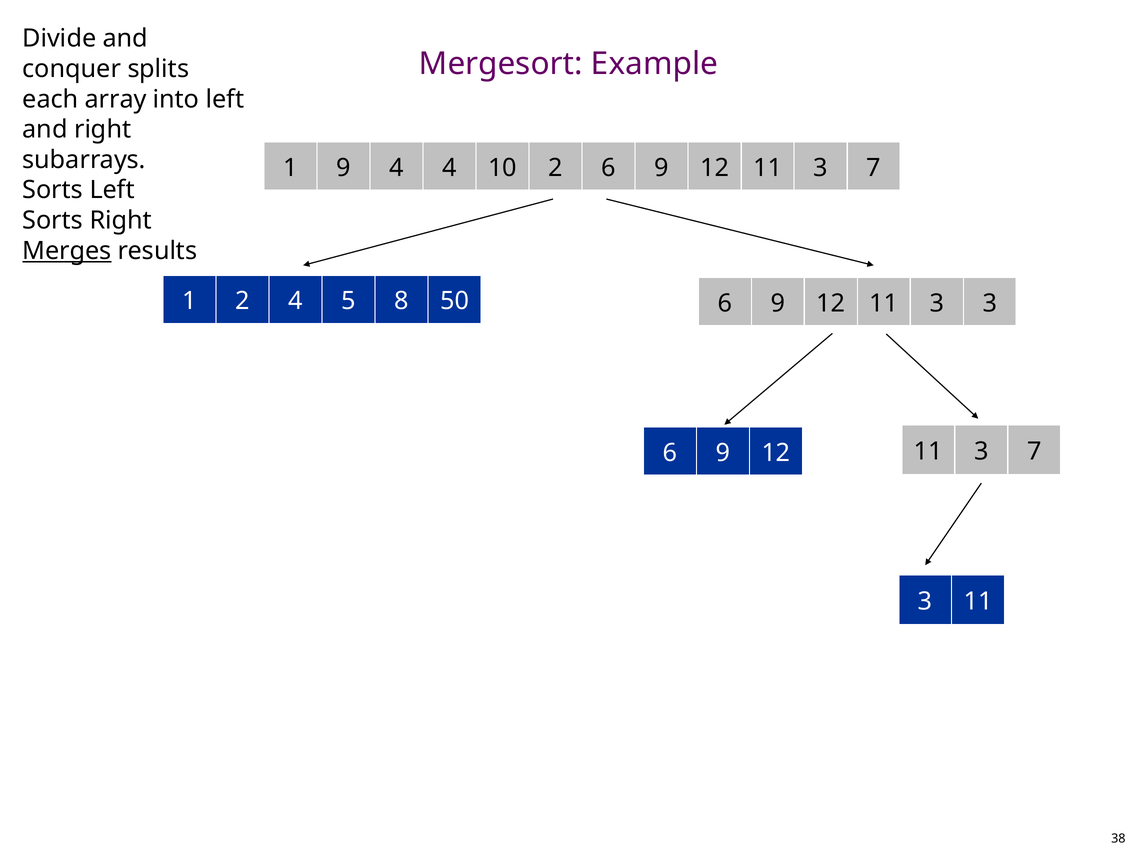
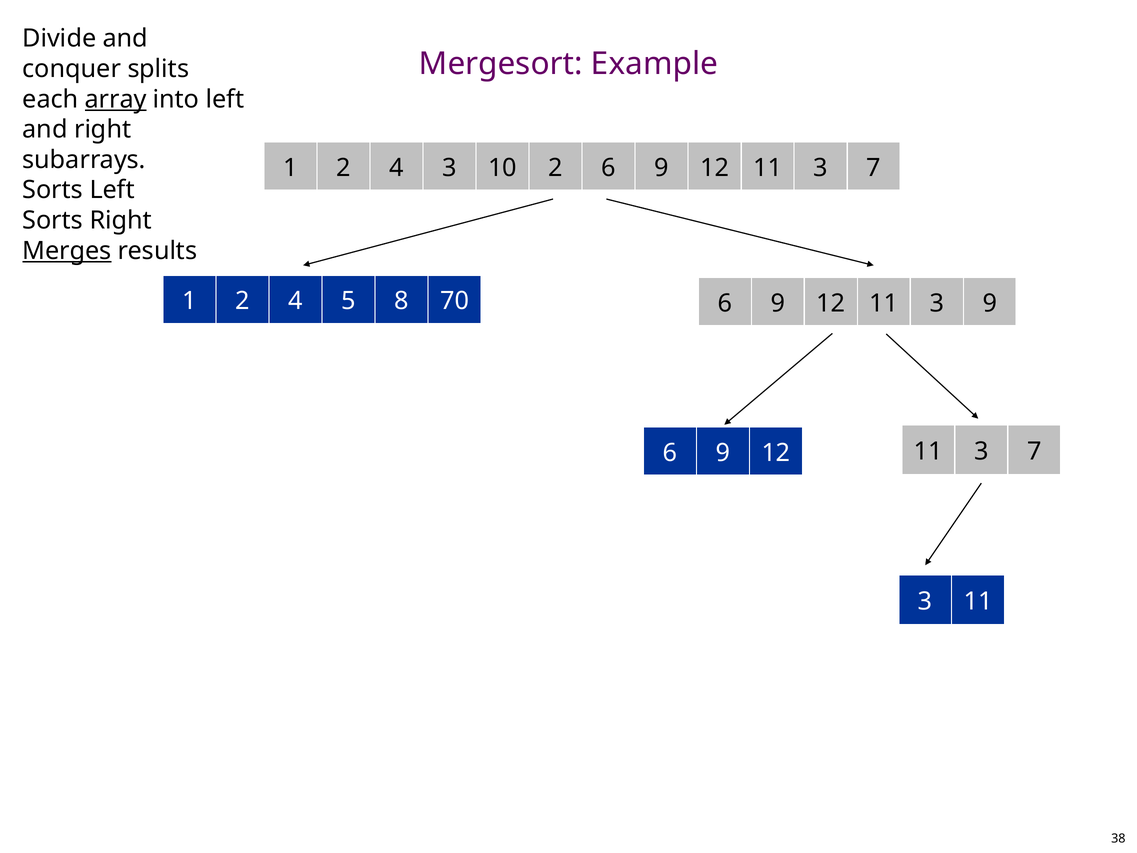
array underline: none -> present
9 at (343, 168): 9 -> 2
4 4: 4 -> 3
50: 50 -> 70
3 3: 3 -> 9
